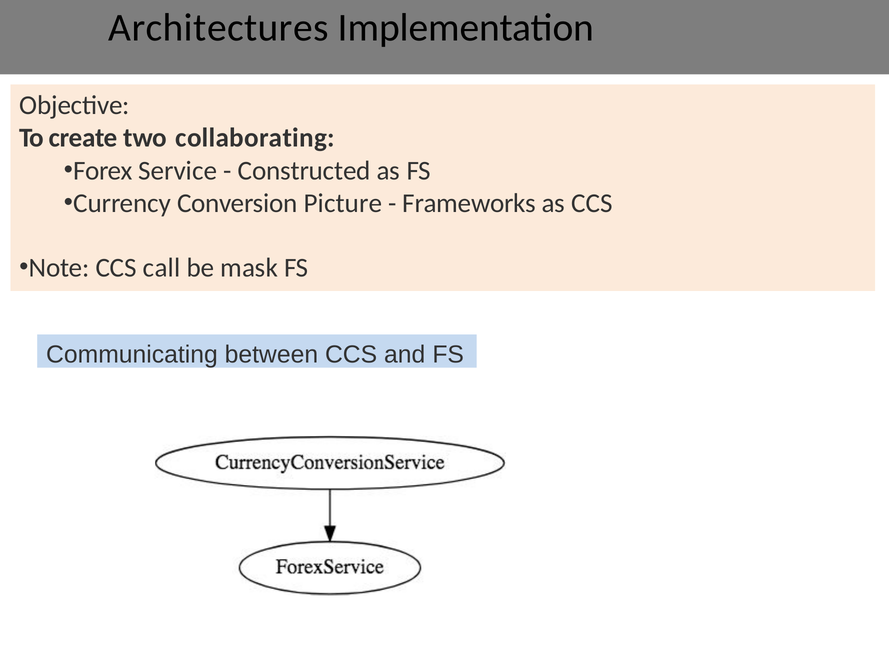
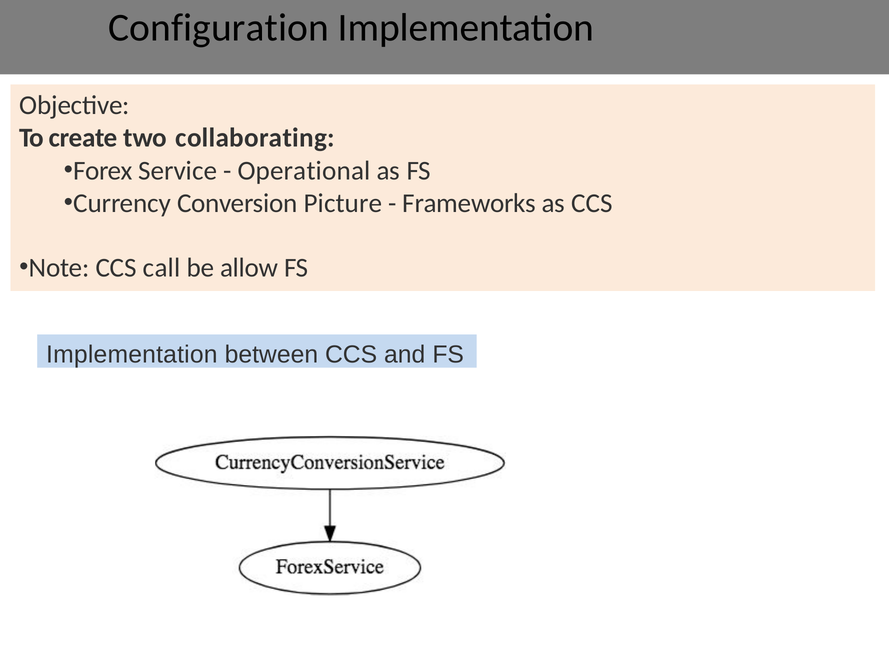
Architectures: Architectures -> Configuration
Constructed: Constructed -> Operational
mask: mask -> allow
Communicating at (132, 355): Communicating -> Implementation
